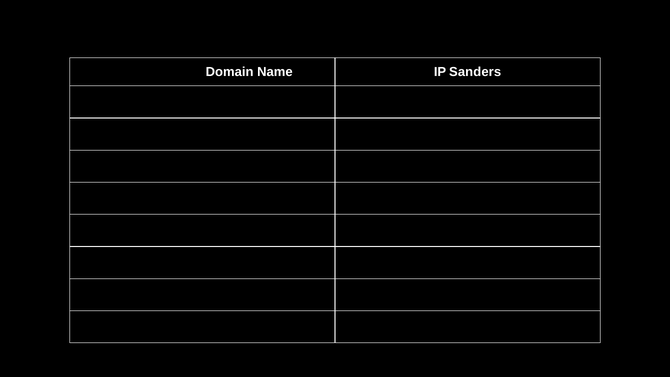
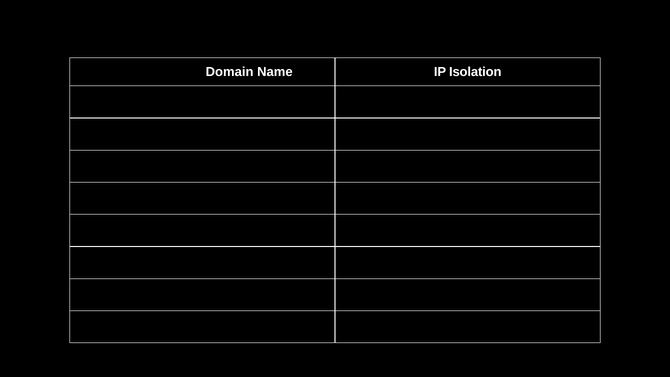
Sanders: Sanders -> Isolation
